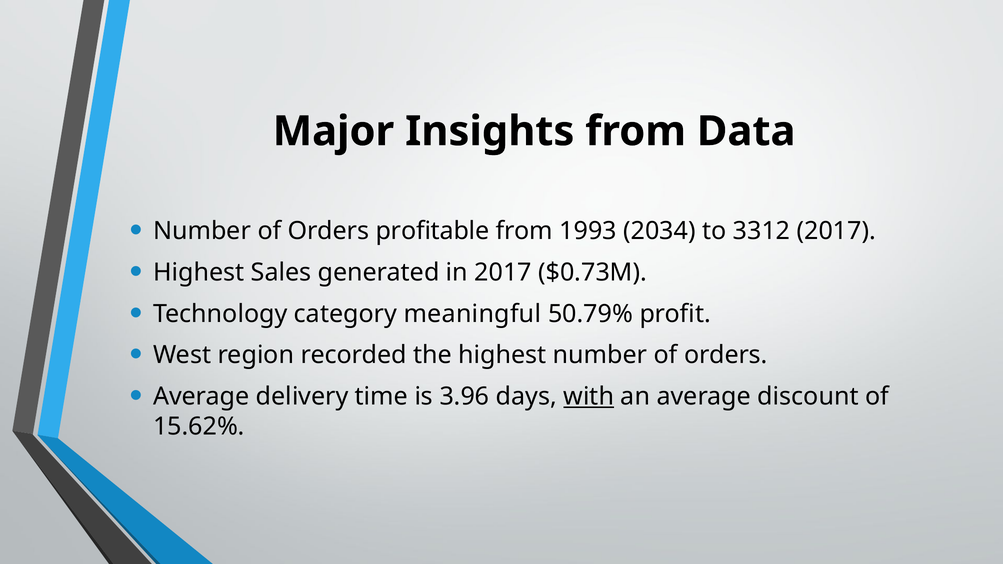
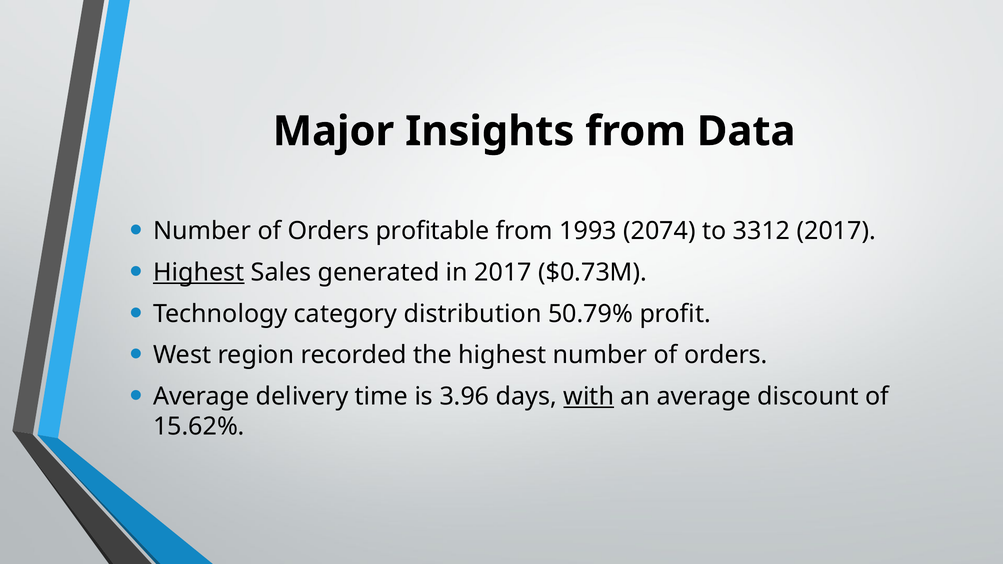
2034: 2034 -> 2074
Highest at (199, 273) underline: none -> present
meaningful: meaningful -> distribution
